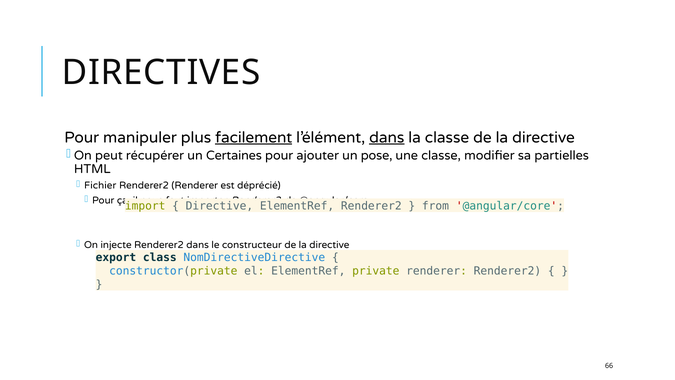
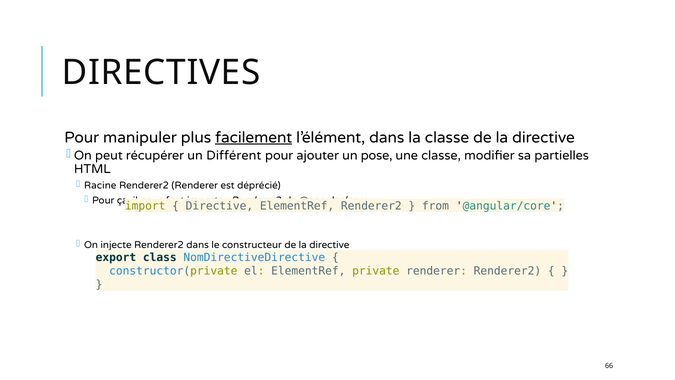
dans at (387, 137) underline: present -> none
Certaines: Certaines -> Différent
Fichier: Fichier -> Racine
